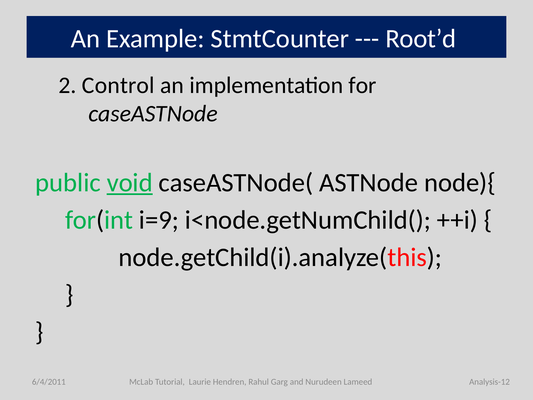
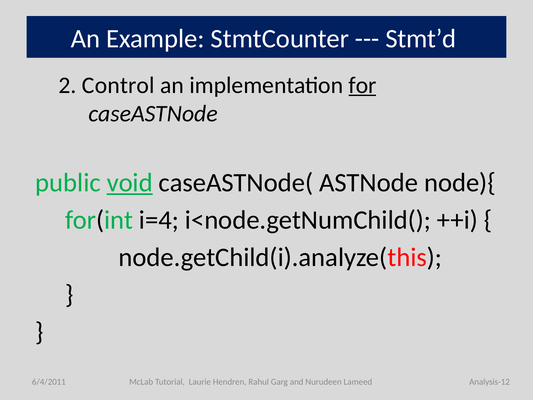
Root’d: Root’d -> Stmt’d
for underline: none -> present
i=9: i=9 -> i=4
